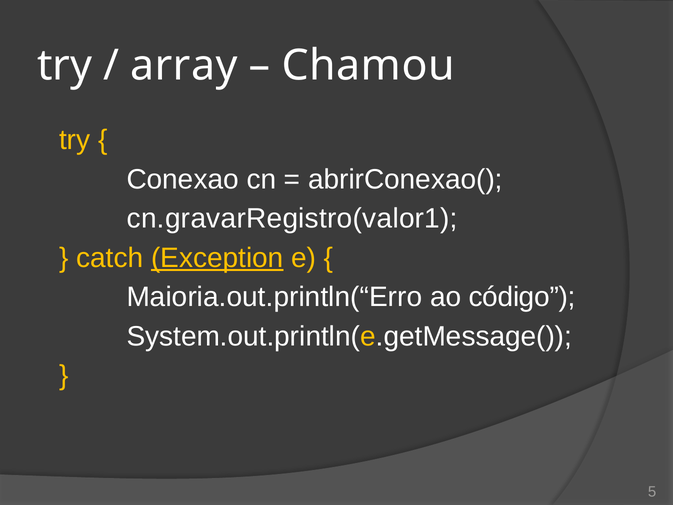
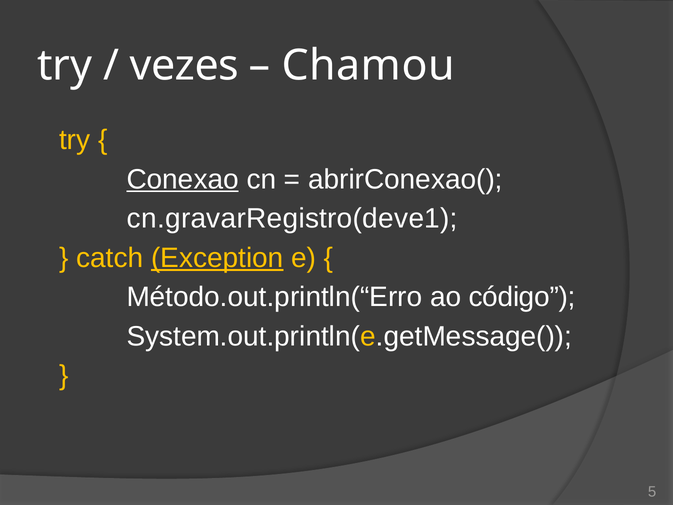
array: array -> vezes
Conexao underline: none -> present
cn.gravarRegistro(valor1: cn.gravarRegistro(valor1 -> cn.gravarRegistro(deve1
Maioria.out.println(“Erro: Maioria.out.println(“Erro -> Método.out.println(“Erro
